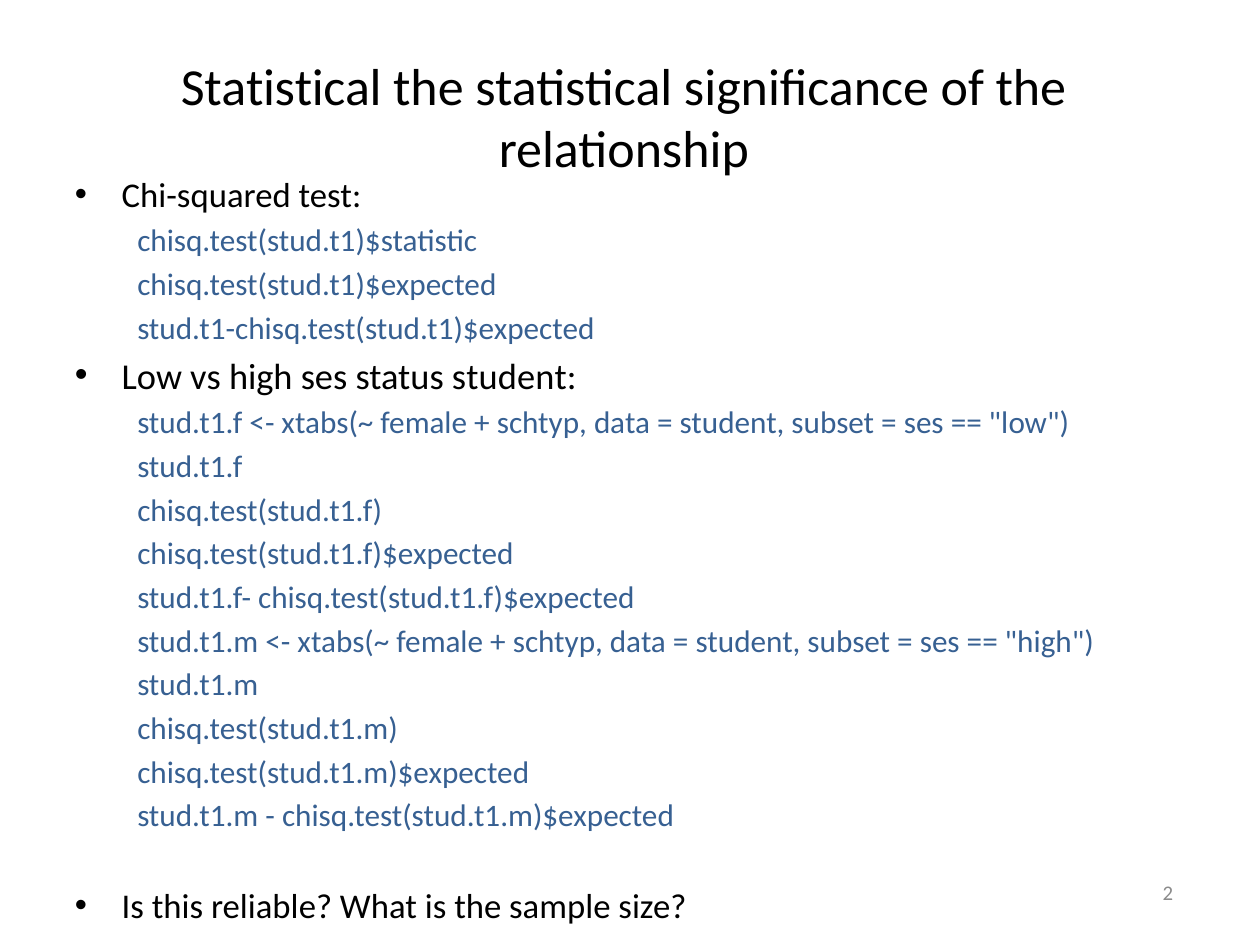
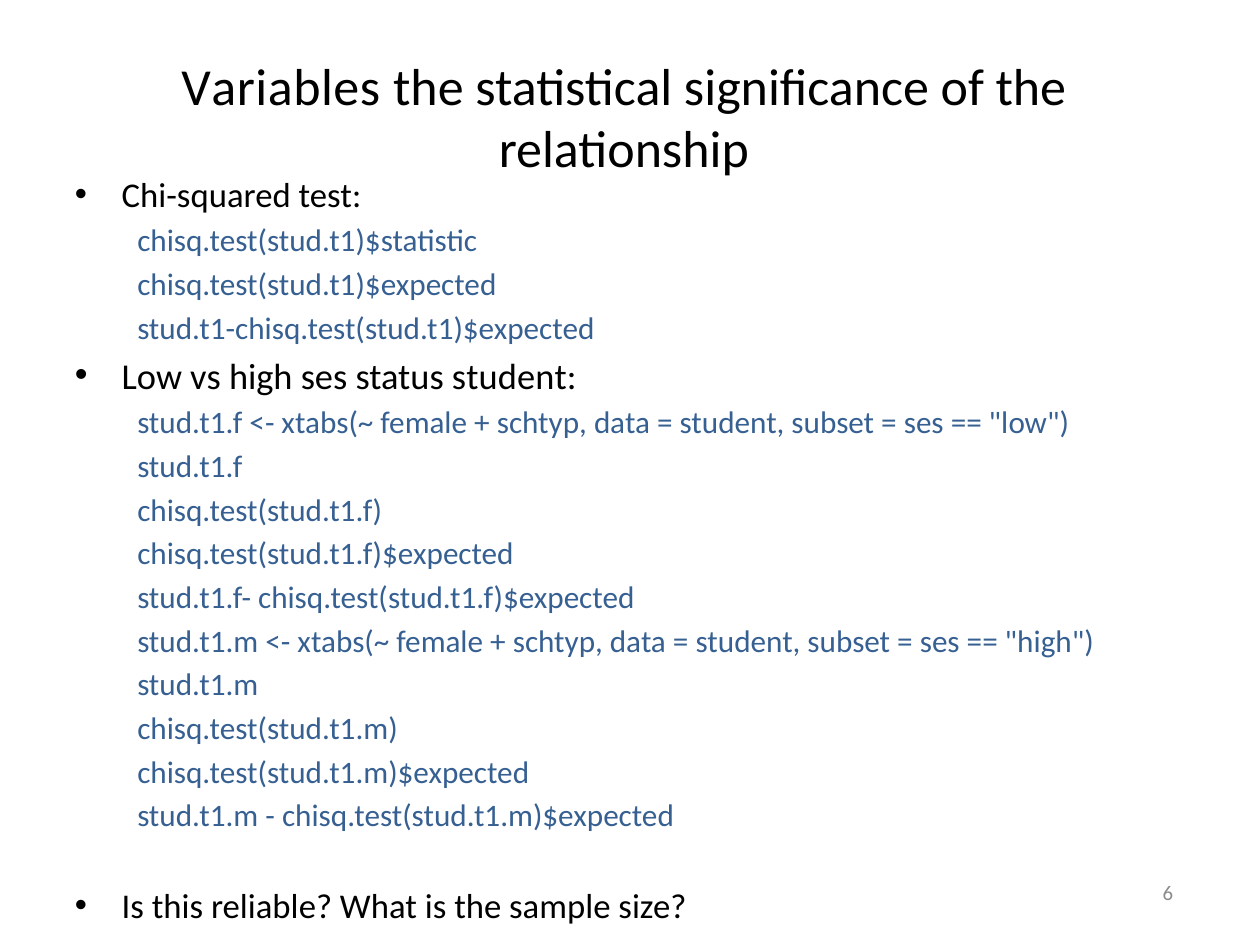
Statistical at (281, 88): Statistical -> Variables
2: 2 -> 6
